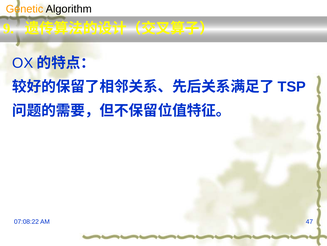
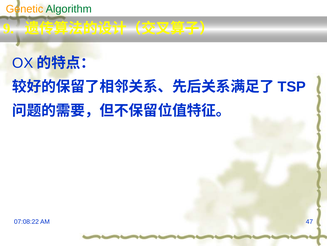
Algorithm colour: black -> green
